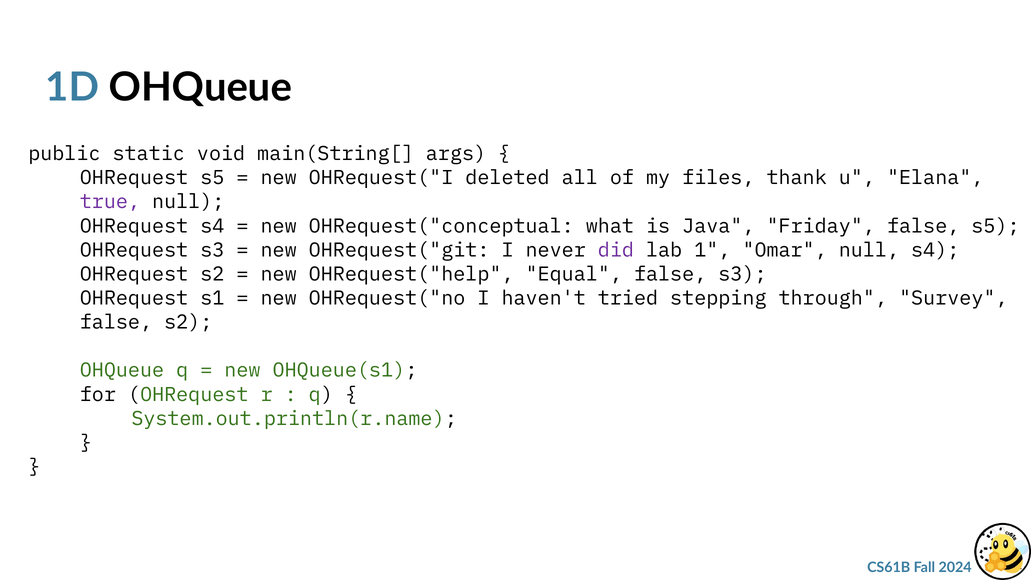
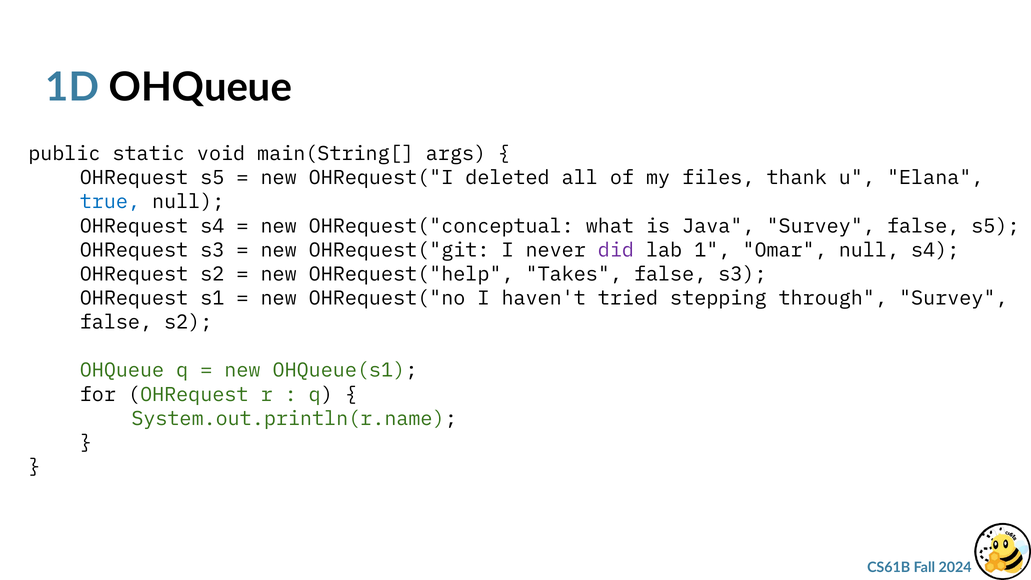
true colour: purple -> blue
Java Friday: Friday -> Survey
Equal: Equal -> Takes
